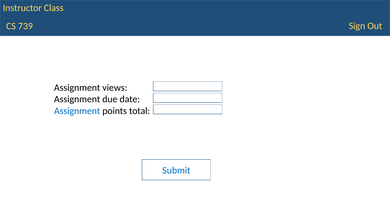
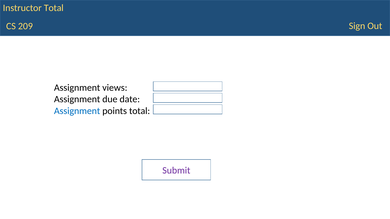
Instructor Class: Class -> Total
739: 739 -> 209
Submit colour: blue -> purple
